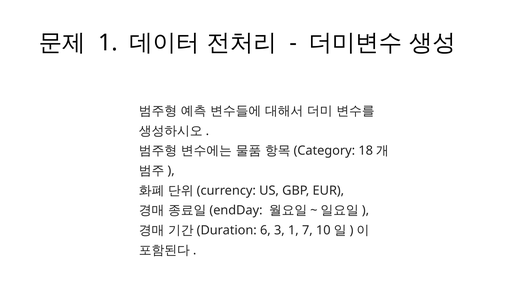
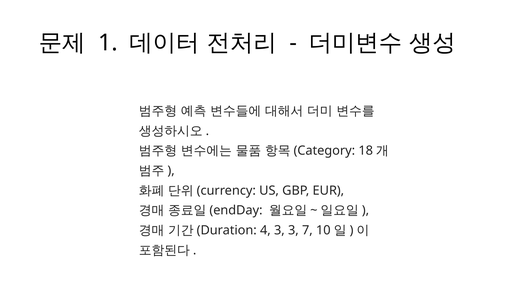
6: 6 -> 4
3 1: 1 -> 3
